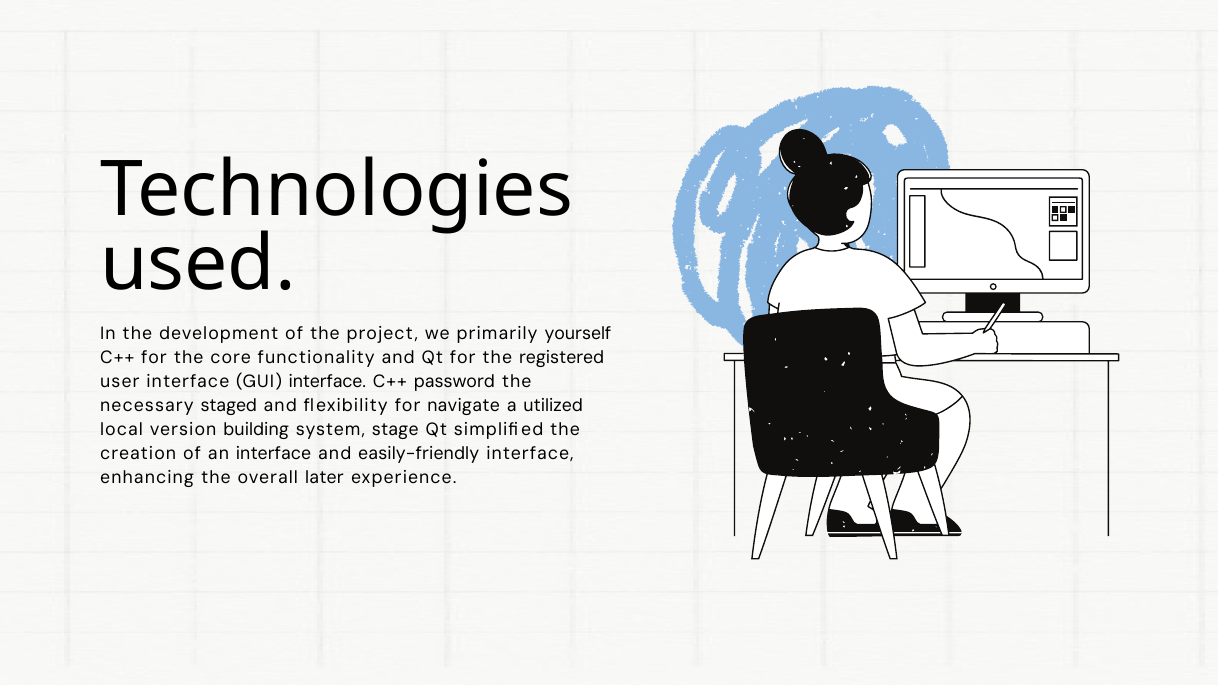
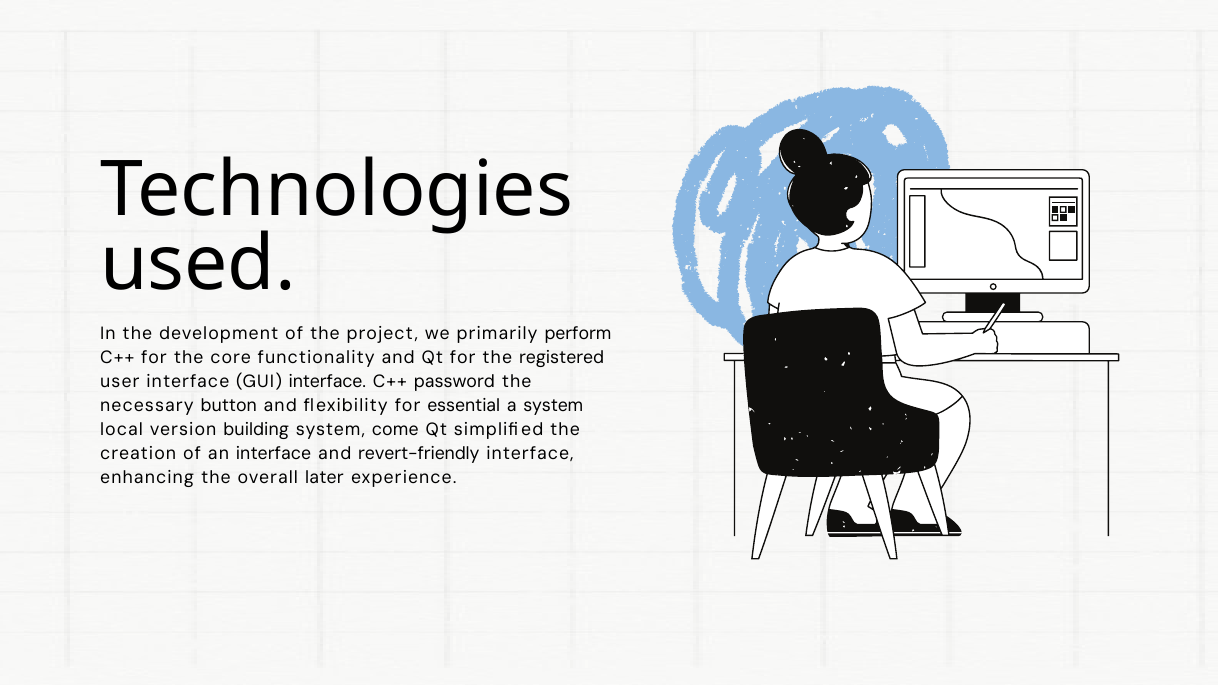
yourself: yourself -> perform
staged: staged -> button
navigate: navigate -> essential
a utilized: utilized -> system
stage: stage -> come
easily-friendly: easily-friendly -> revert-friendly
